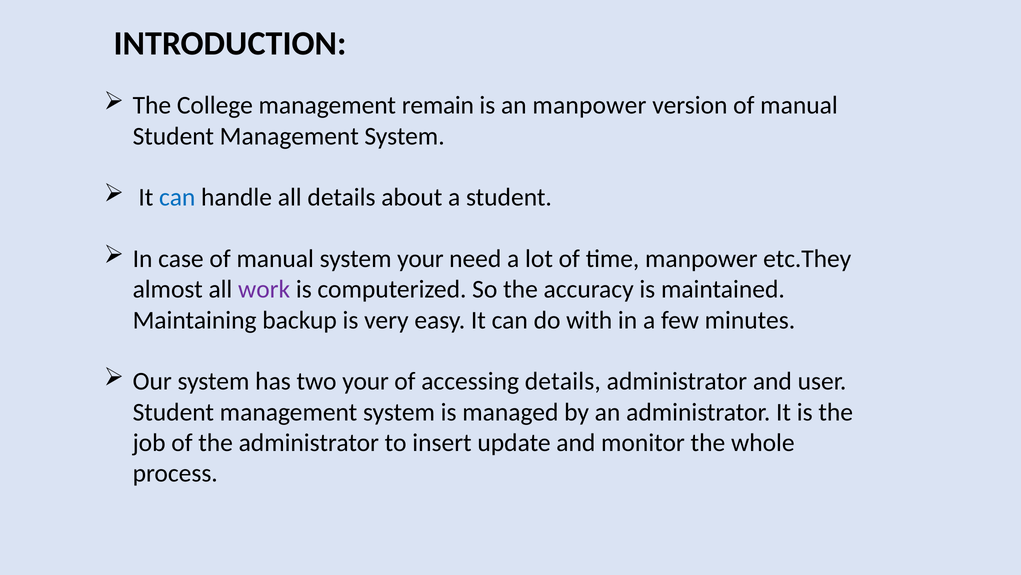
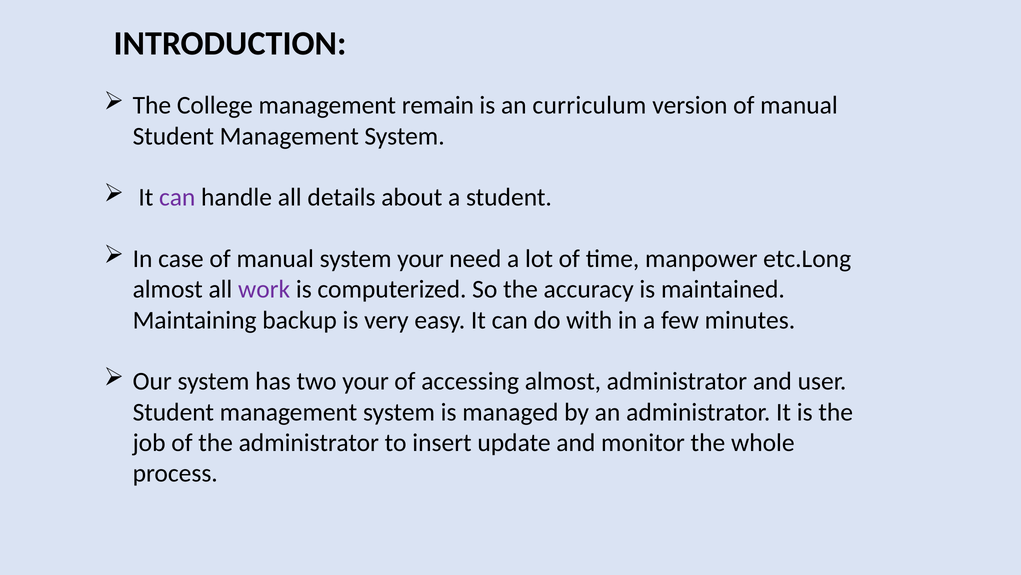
an manpower: manpower -> curriculum
can at (177, 197) colour: blue -> purple
etc.They: etc.They -> etc.Long
accessing details: details -> almost
